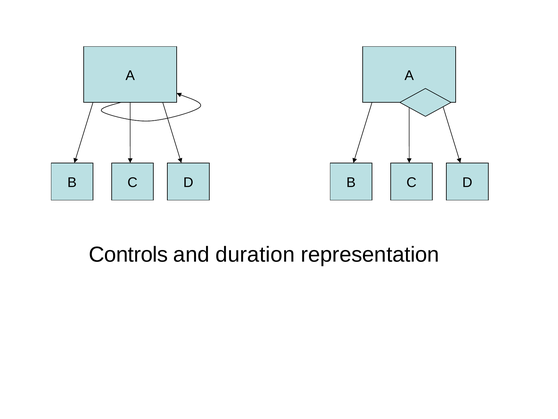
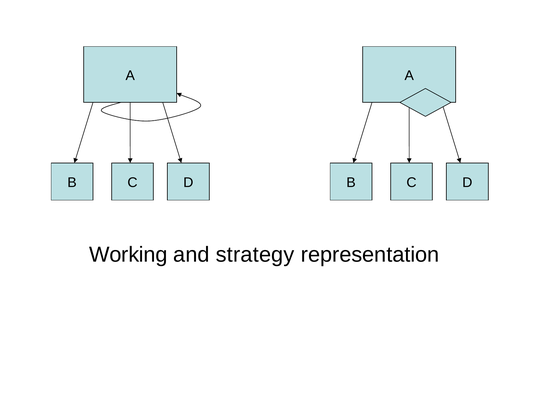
Controls: Controls -> Working
duration: duration -> strategy
